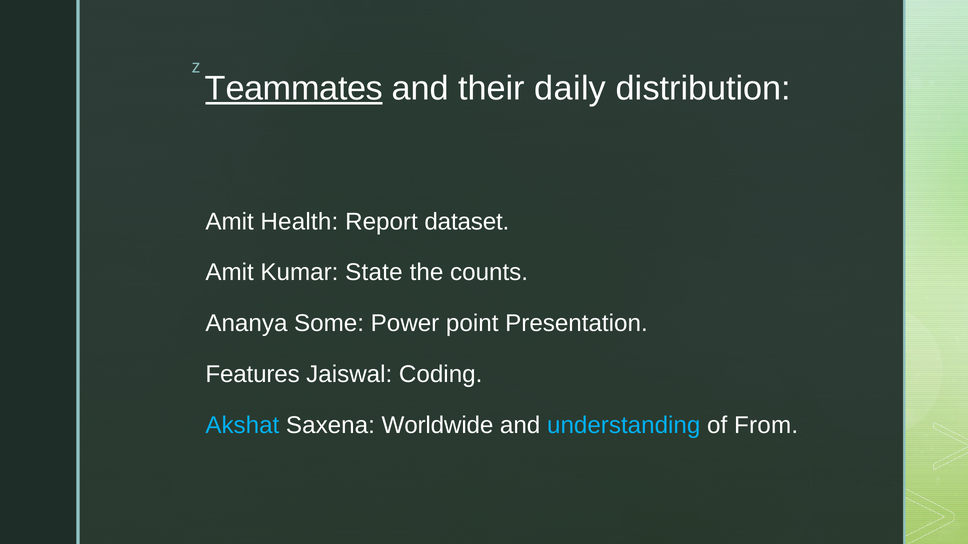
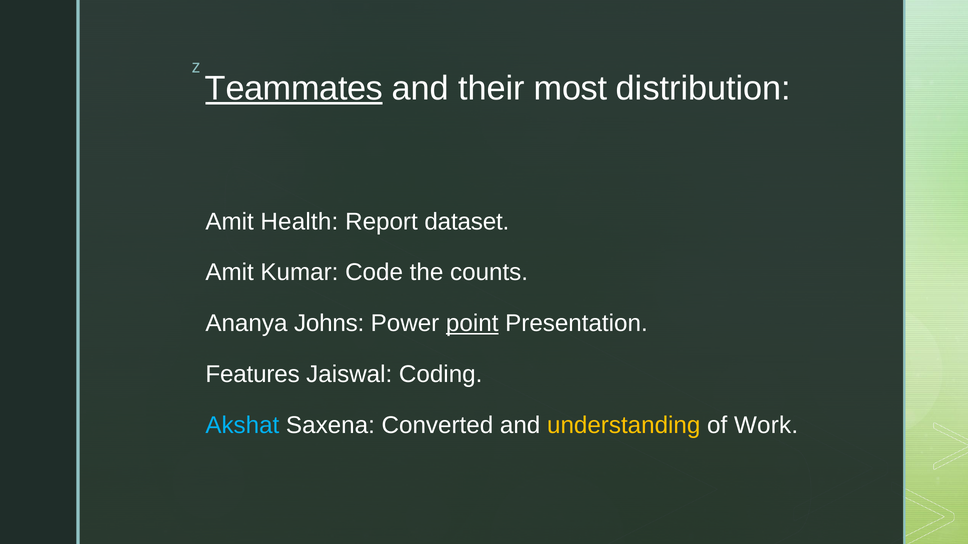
daily: daily -> most
State: State -> Code
Some: Some -> Johns
point underline: none -> present
Worldwide: Worldwide -> Converted
understanding colour: light blue -> yellow
From: From -> Work
